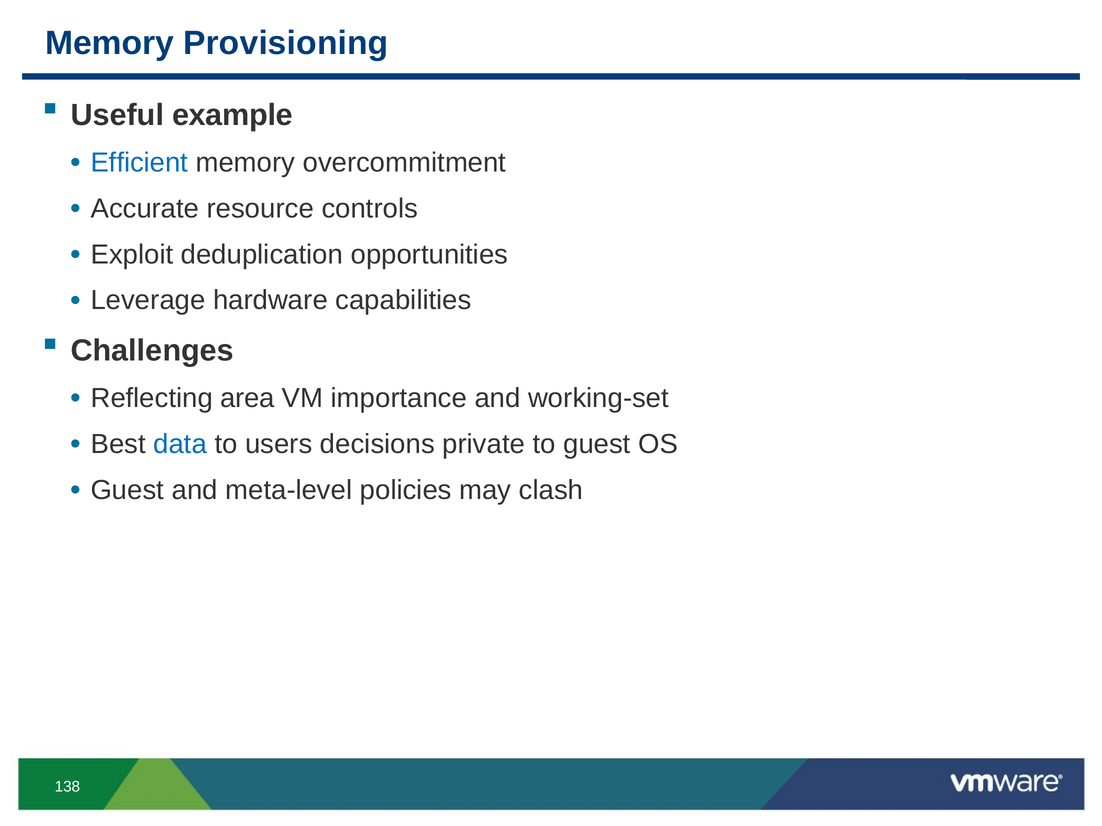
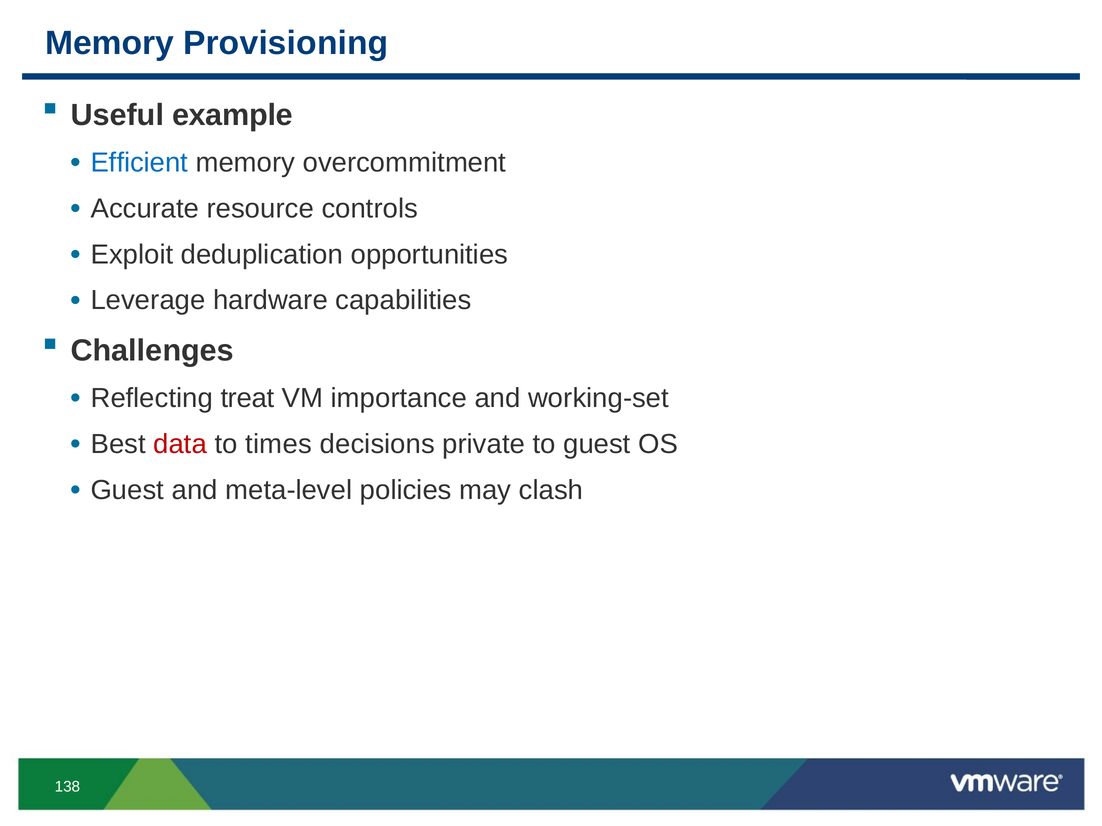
area: area -> treat
data colour: blue -> red
users: users -> times
